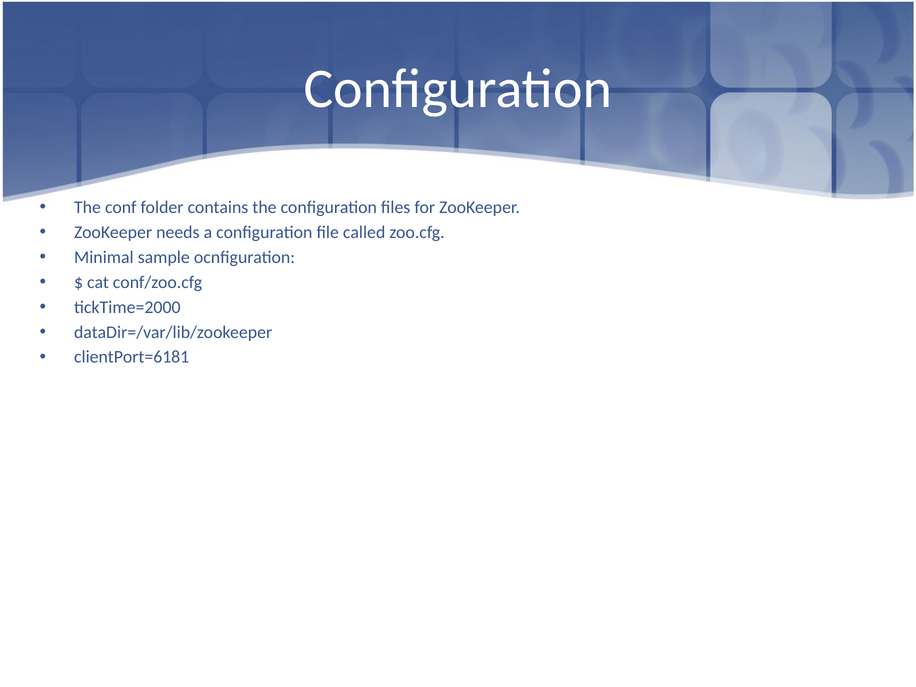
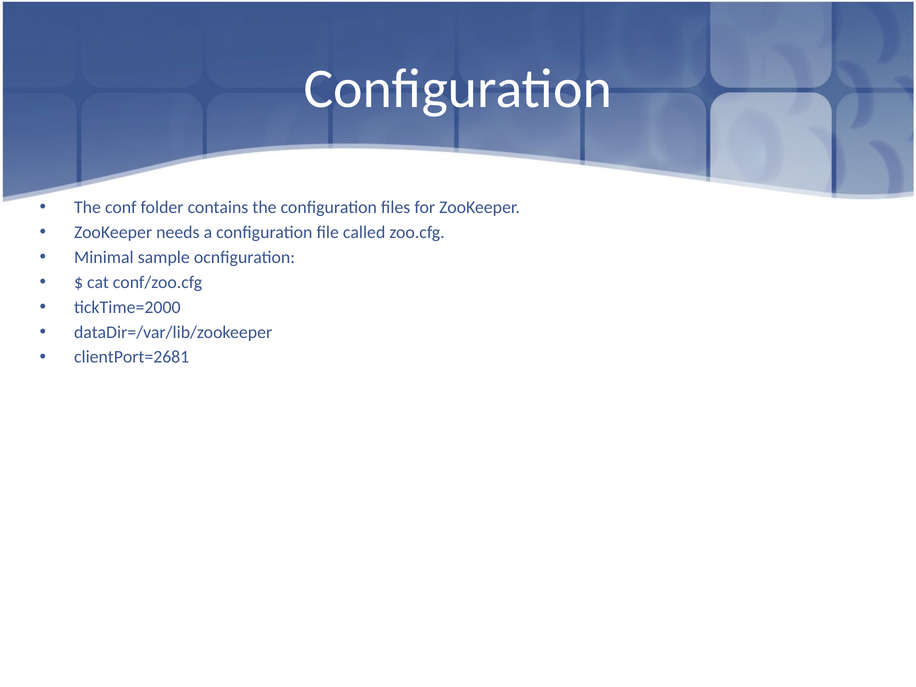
clientPort=6181: clientPort=6181 -> clientPort=2681
